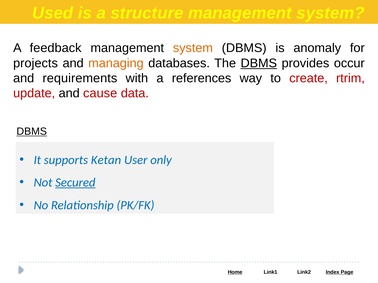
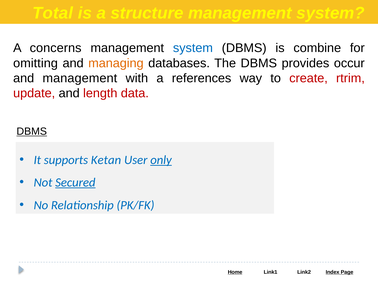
Used: Used -> Total
feedback: feedback -> concerns
system at (193, 48) colour: orange -> blue
anomaly: anomaly -> combine
projects: projects -> omitting
DBMS at (259, 63) underline: present -> none
and requirements: requirements -> management
cause: cause -> length
only underline: none -> present
